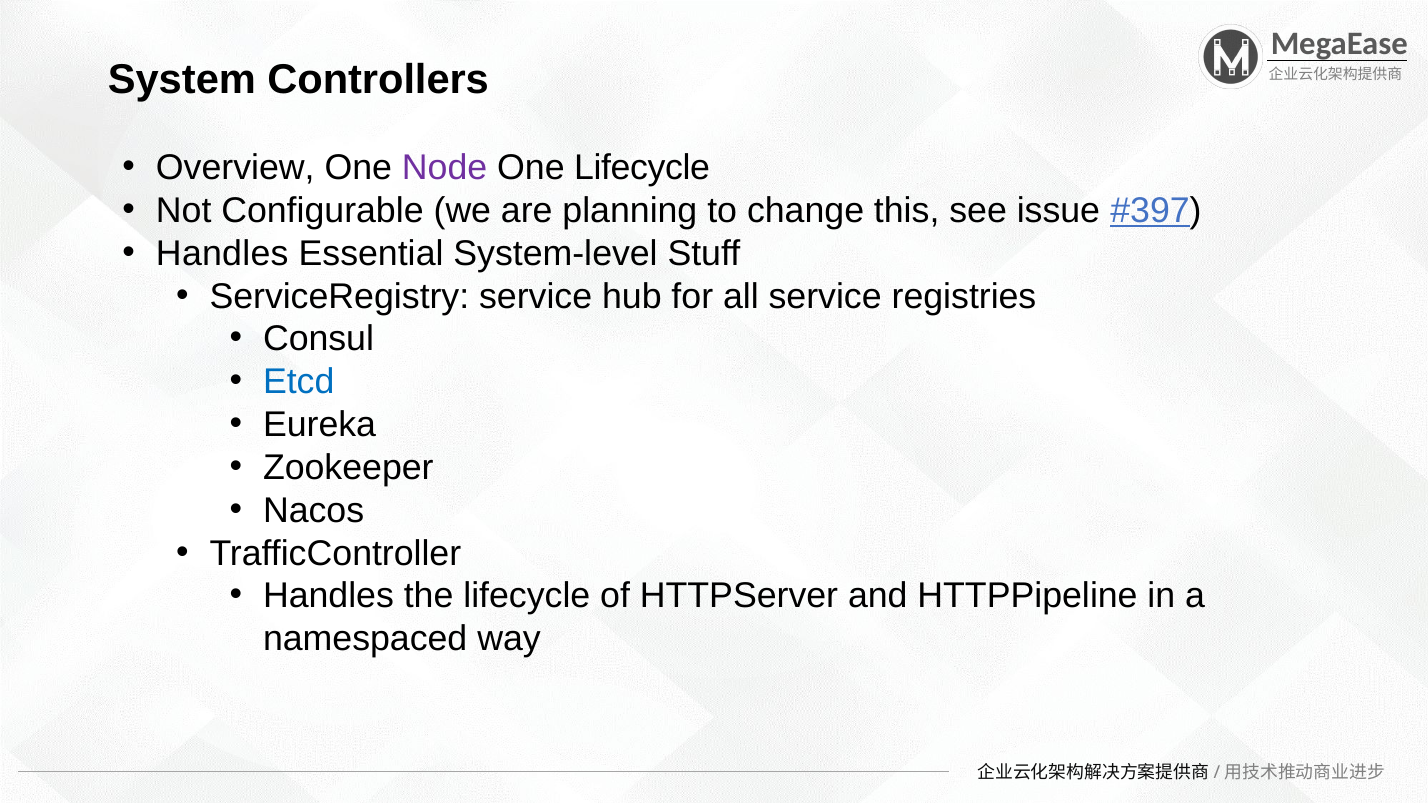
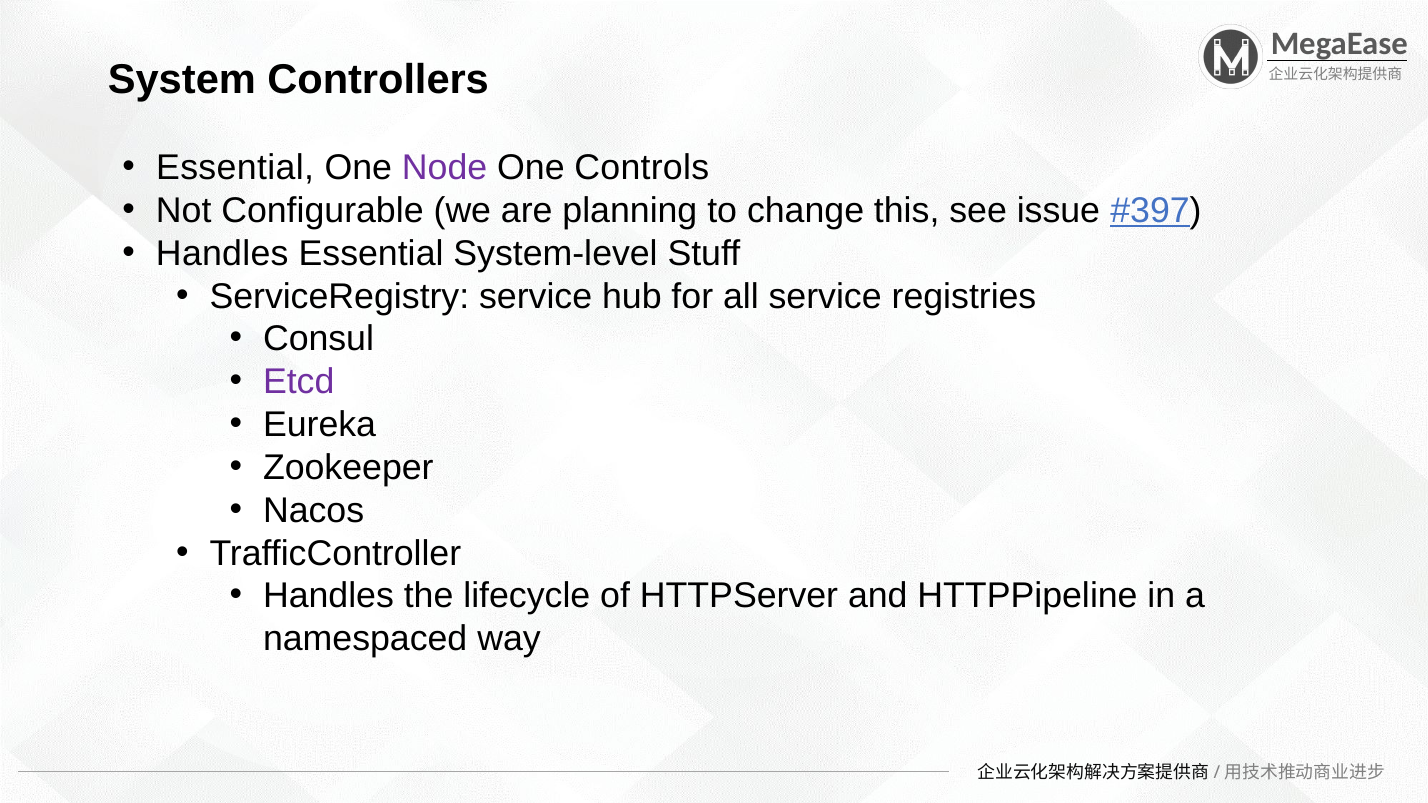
Overview at (235, 168): Overview -> Essential
One Lifecycle: Lifecycle -> Controls
Etcd colour: blue -> purple
